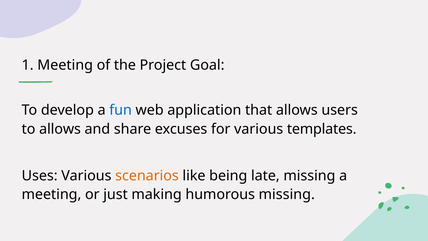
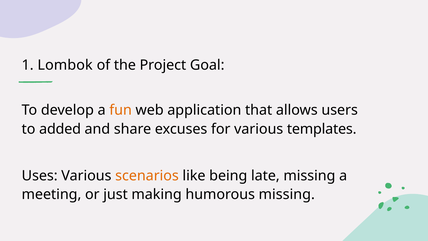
1 Meeting: Meeting -> Lombok
fun colour: blue -> orange
to allows: allows -> added
